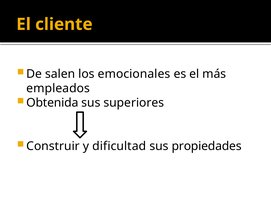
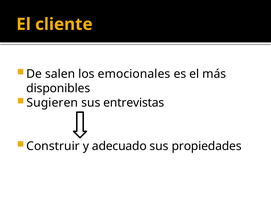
empleados: empleados -> disponibles
Obtenida: Obtenida -> Sugieren
superiores: superiores -> entrevistas
dificultad: dificultad -> adecuado
